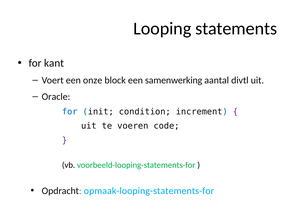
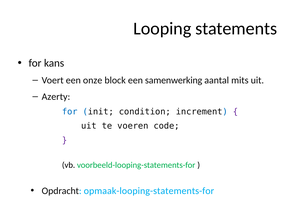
kant: kant -> kans
divtl: divtl -> mits
Oracle: Oracle -> Azerty
